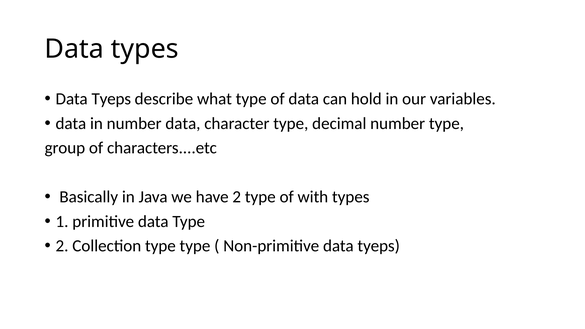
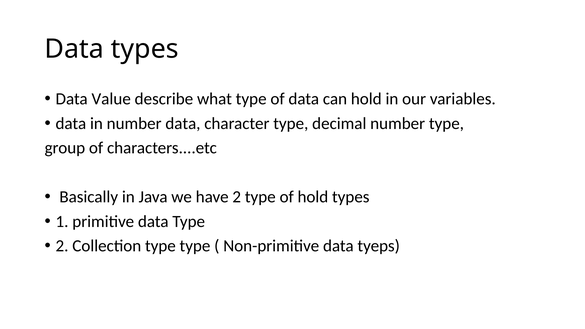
Tyeps at (111, 99): Tyeps -> Value
of with: with -> hold
